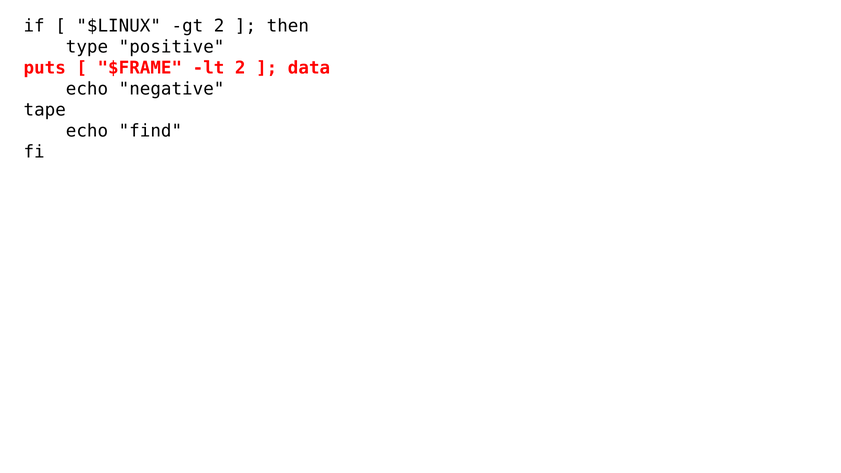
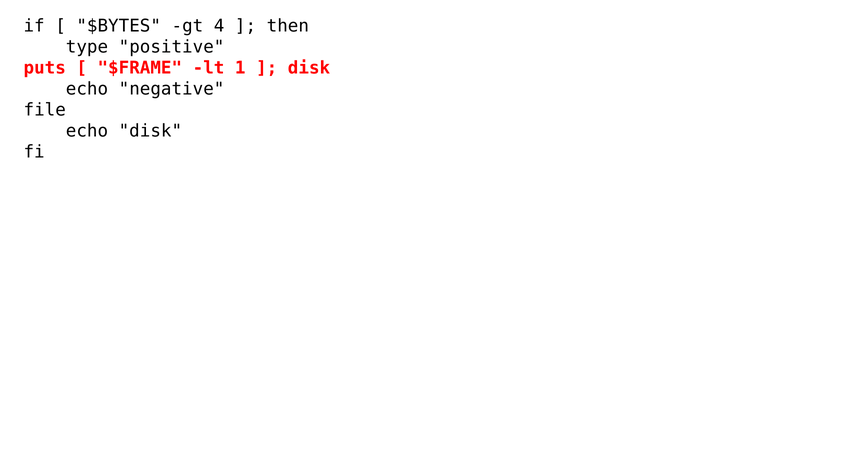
$LINUX: $LINUX -> $BYTES
gt 2: 2 -> 4
lt 2: 2 -> 1
data at (309, 68): data -> disk
tape: tape -> file
echo find: find -> disk
